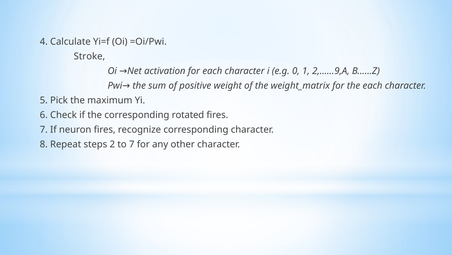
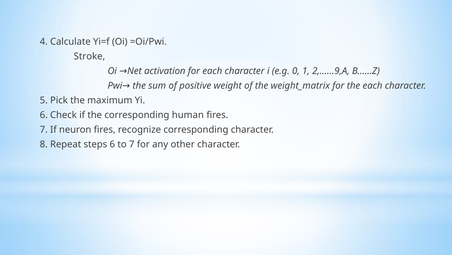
rotated: rotated -> human
steps 2: 2 -> 6
